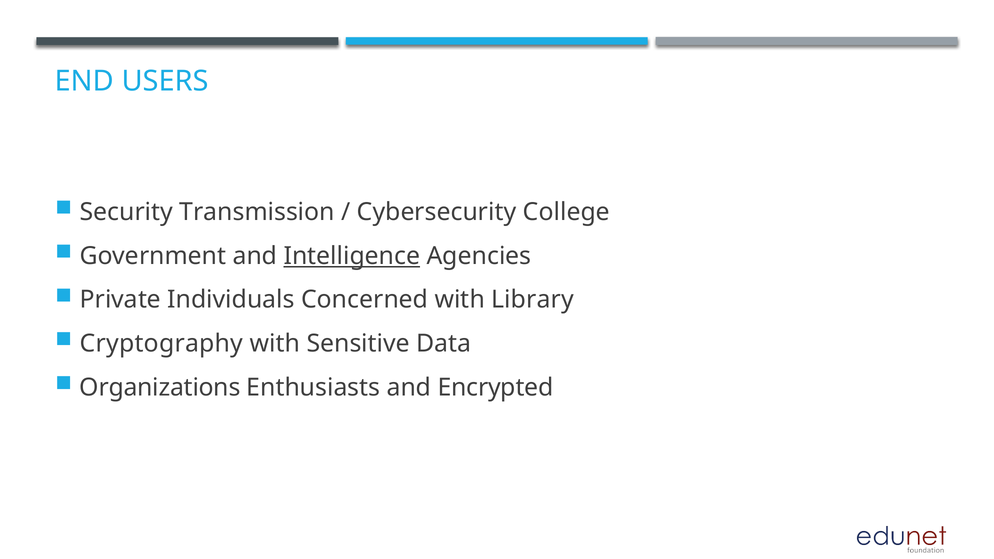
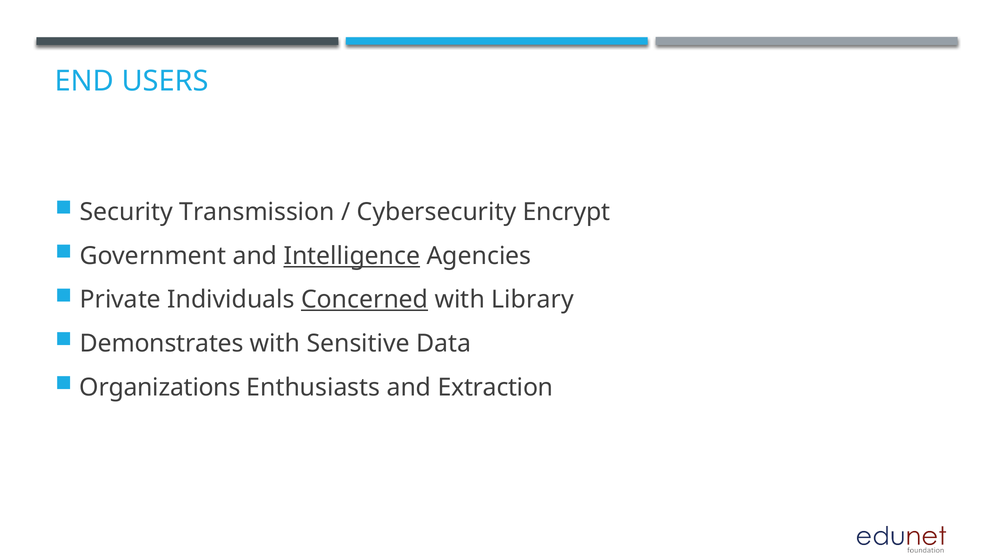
College: College -> Encrypt
Concerned underline: none -> present
Cryptography: Cryptography -> Demonstrates
Encrypted: Encrypted -> Extraction
